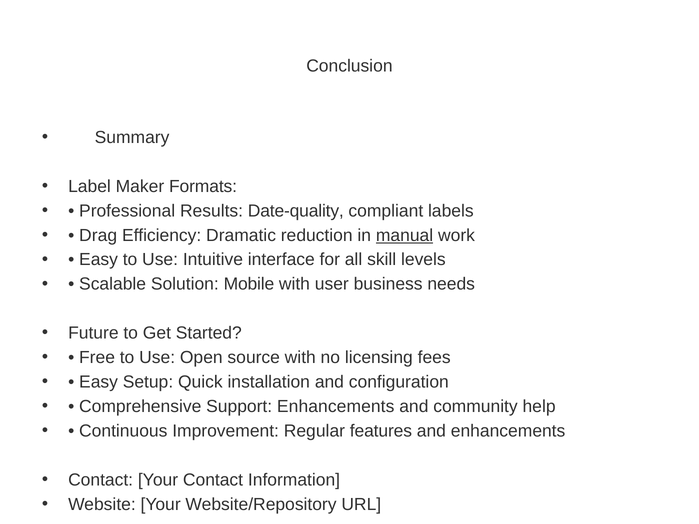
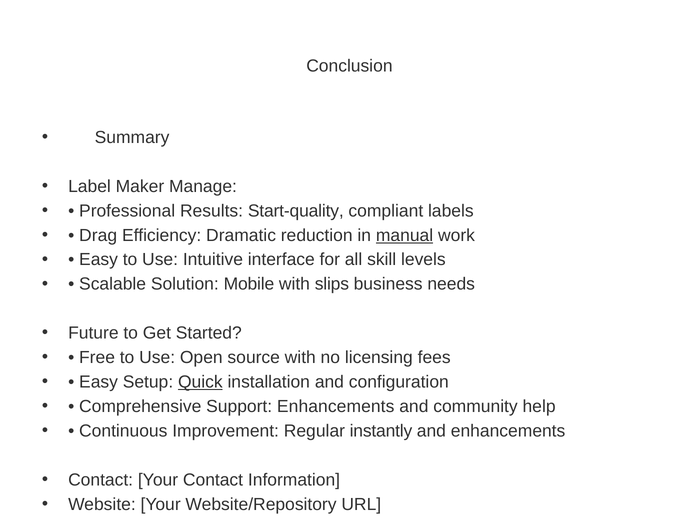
Formats: Formats -> Manage
Date-quality: Date-quality -> Start-quality
user: user -> slips
Quick underline: none -> present
features: features -> instantly
